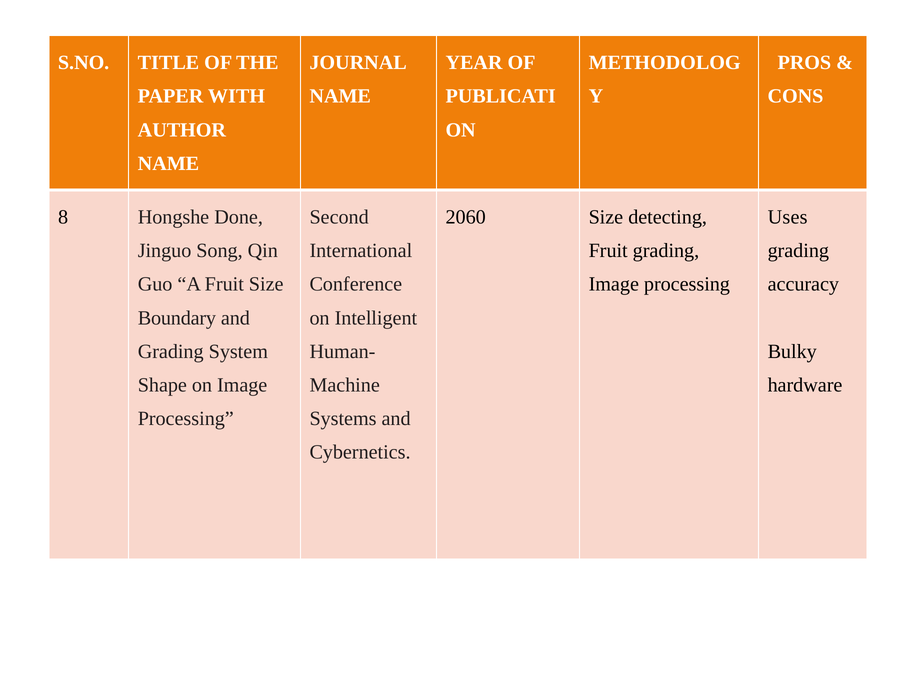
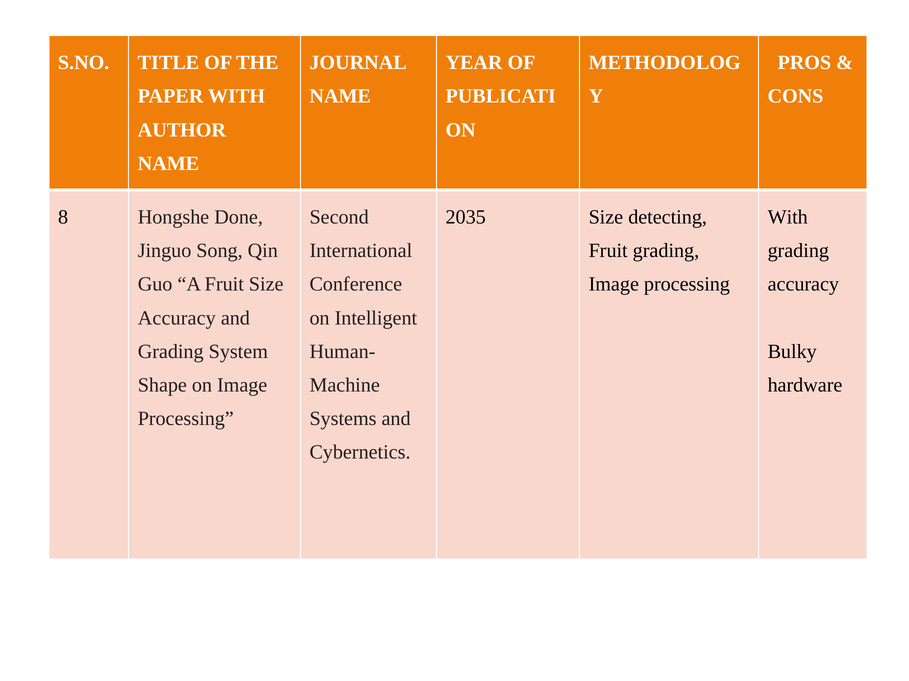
2060: 2060 -> 2035
Uses at (788, 217): Uses -> With
Boundary at (177, 318): Boundary -> Accuracy
